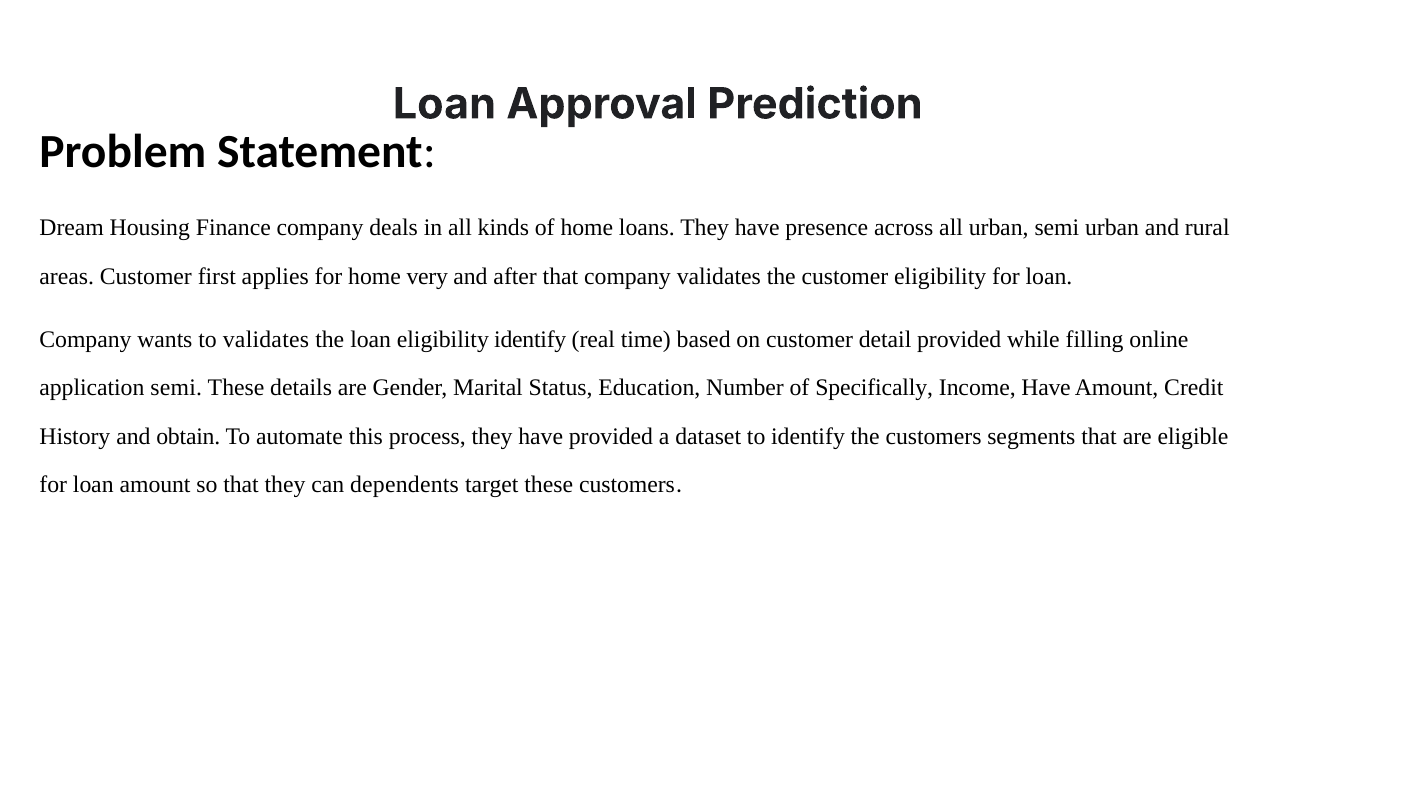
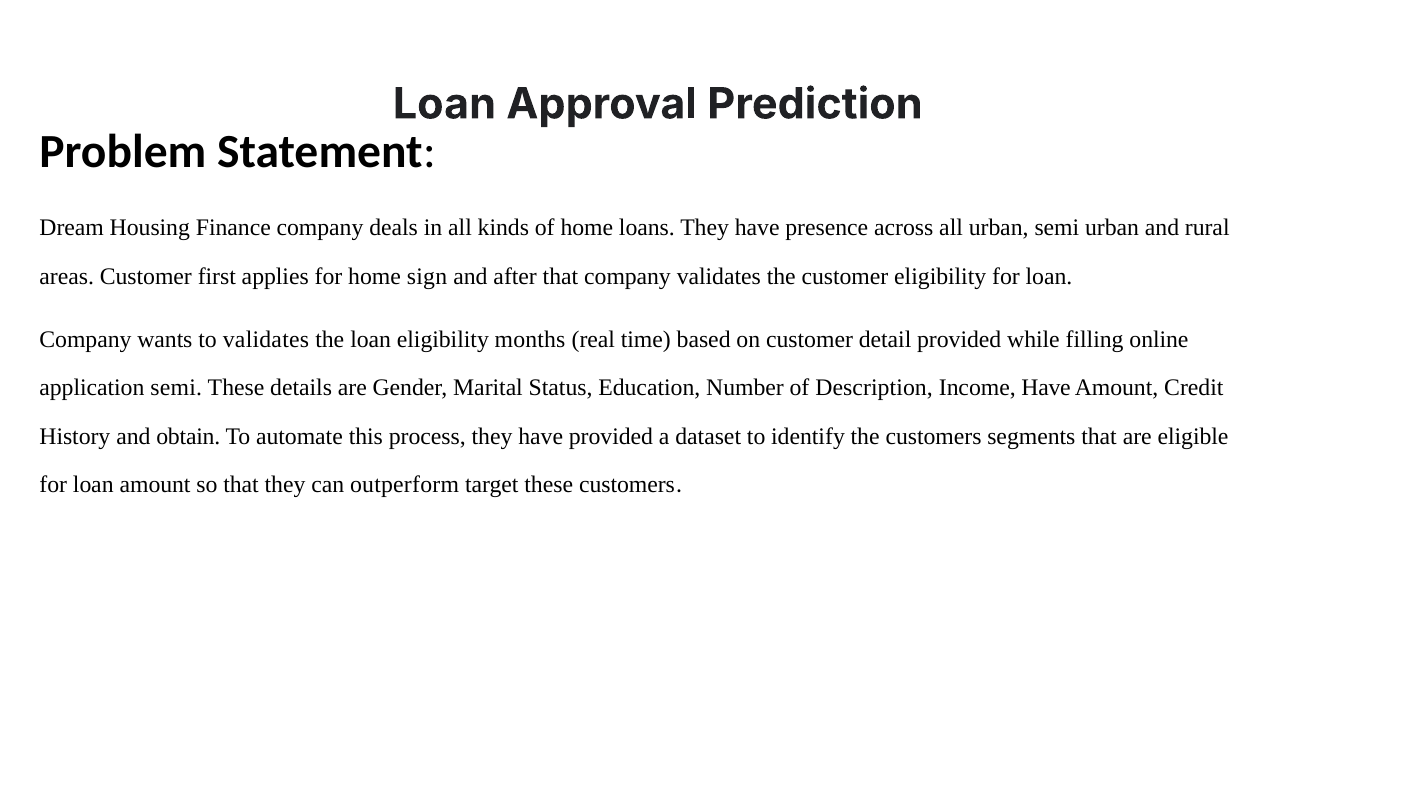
very: very -> sign
eligibility identify: identify -> months
Specifically: Specifically -> Description
dependents: dependents -> outperform
